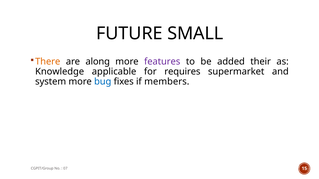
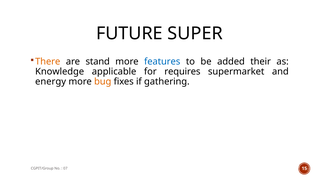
SMALL: SMALL -> SUPER
along: along -> stand
features colour: purple -> blue
system: system -> energy
bug colour: blue -> orange
members: members -> gathering
